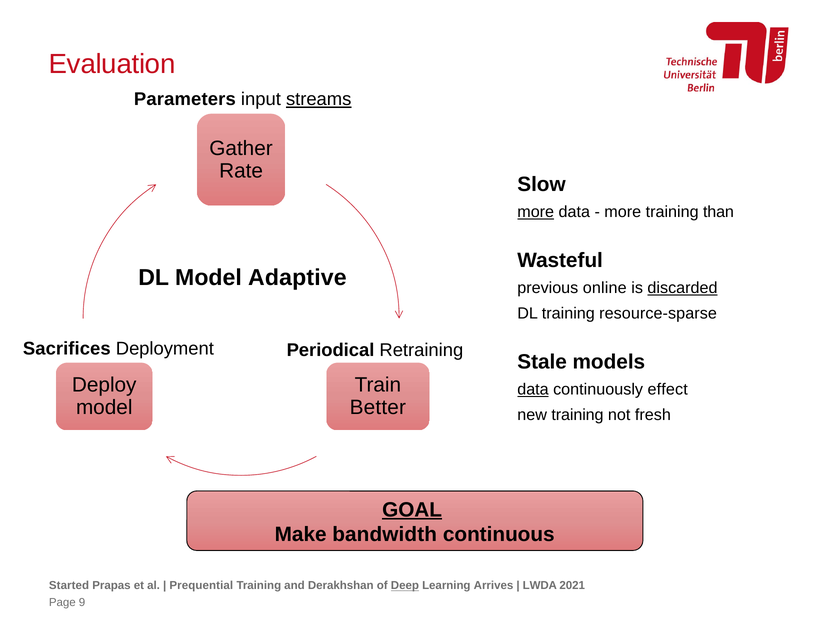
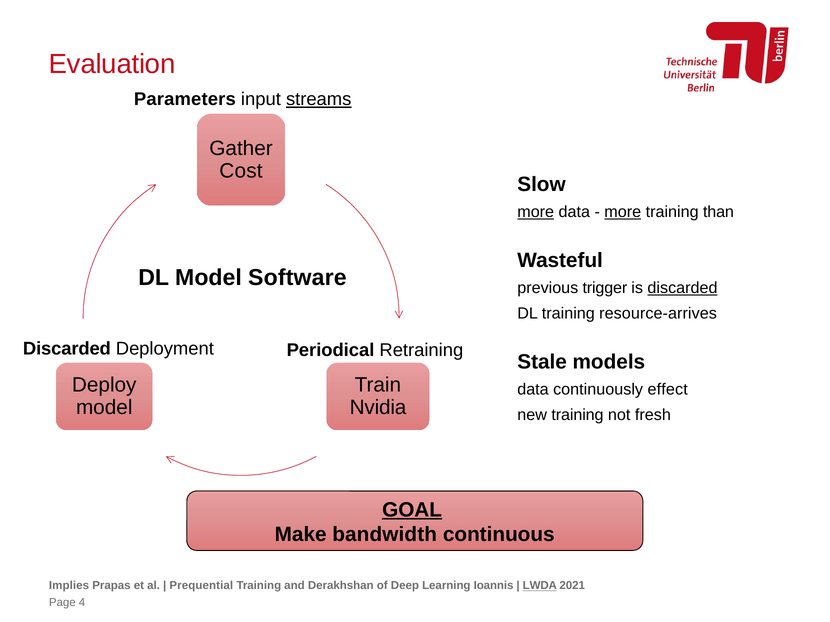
Rate: Rate -> Cost
more at (623, 212) underline: none -> present
Adaptive: Adaptive -> Software
online: online -> trigger
resource-sparse: resource-sparse -> resource-arrives
Sacrifices at (67, 349): Sacrifices -> Discarded
data at (533, 390) underline: present -> none
Better: Better -> Nvidia
Started: Started -> Implies
Deep underline: present -> none
Arrives: Arrives -> Ioannis
LWDA underline: none -> present
9: 9 -> 4
